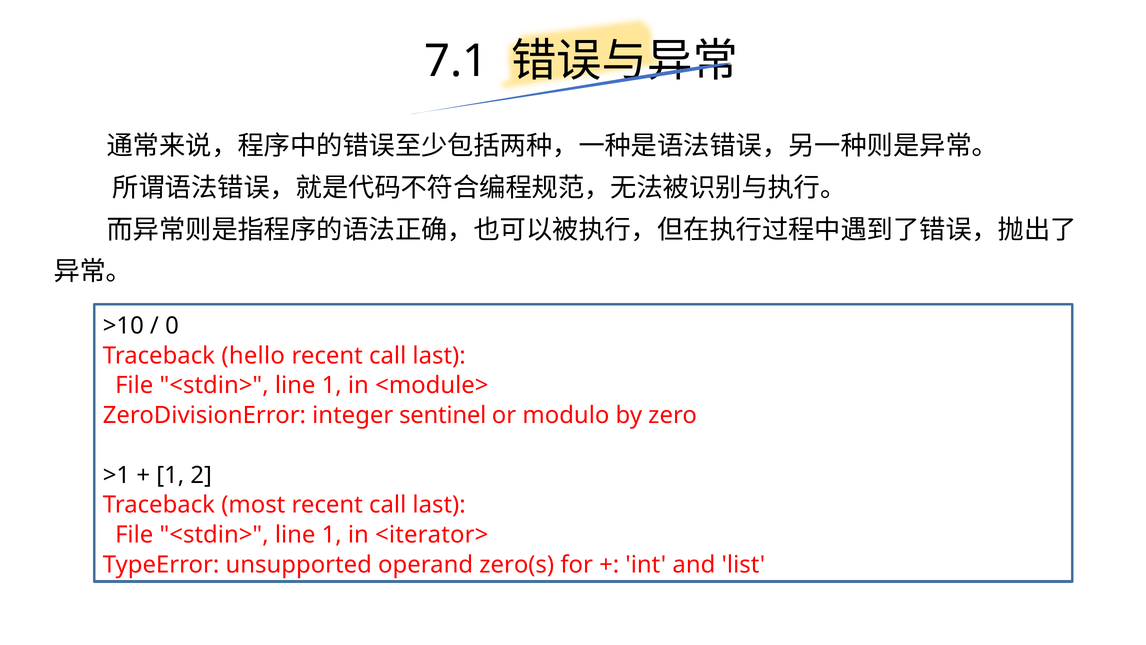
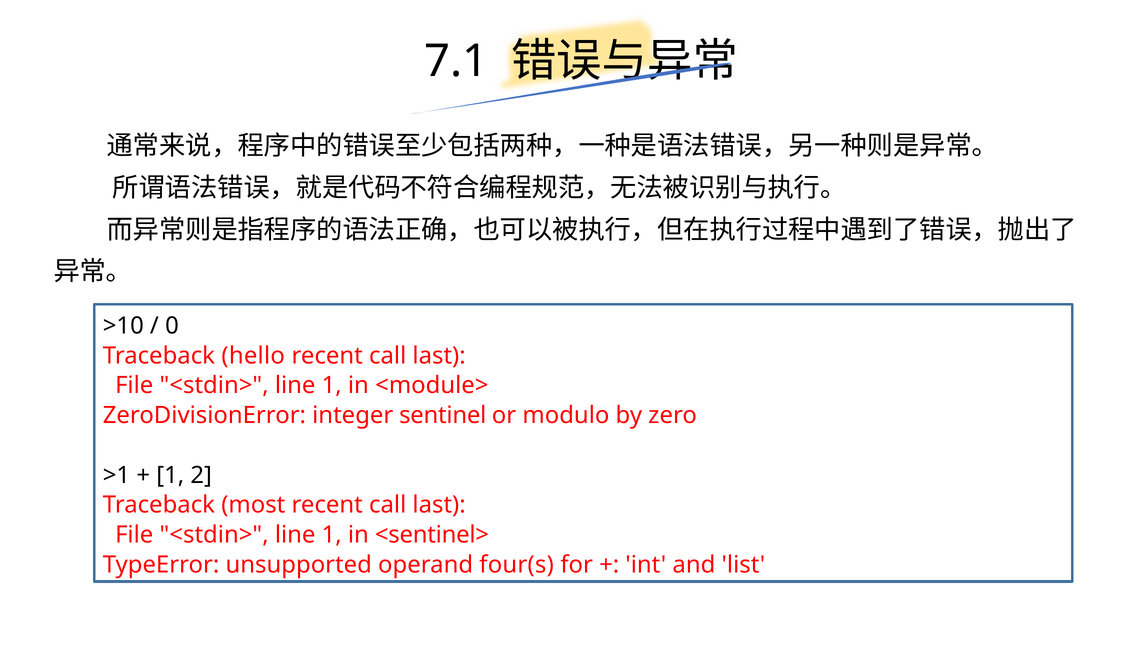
<iterator>: <iterator> -> <sentinel>
zero(s: zero(s -> four(s
